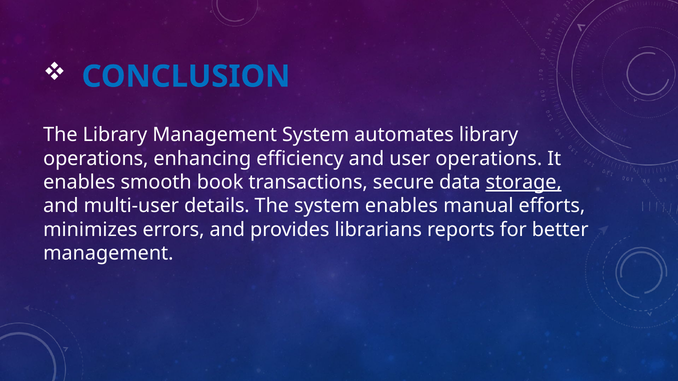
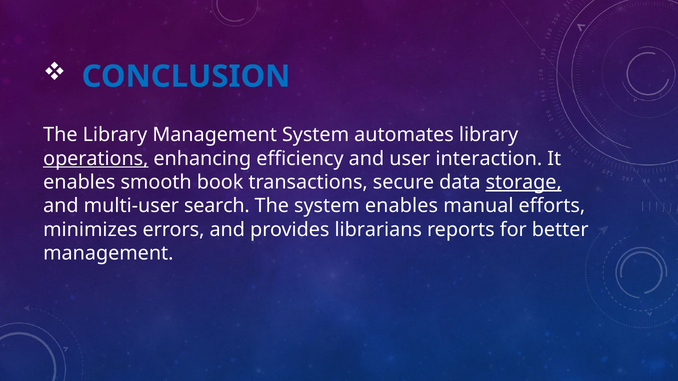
operations at (96, 159) underline: none -> present
user operations: operations -> interaction
details: details -> search
